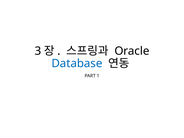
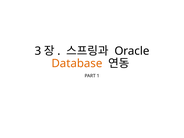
Database colour: blue -> orange
